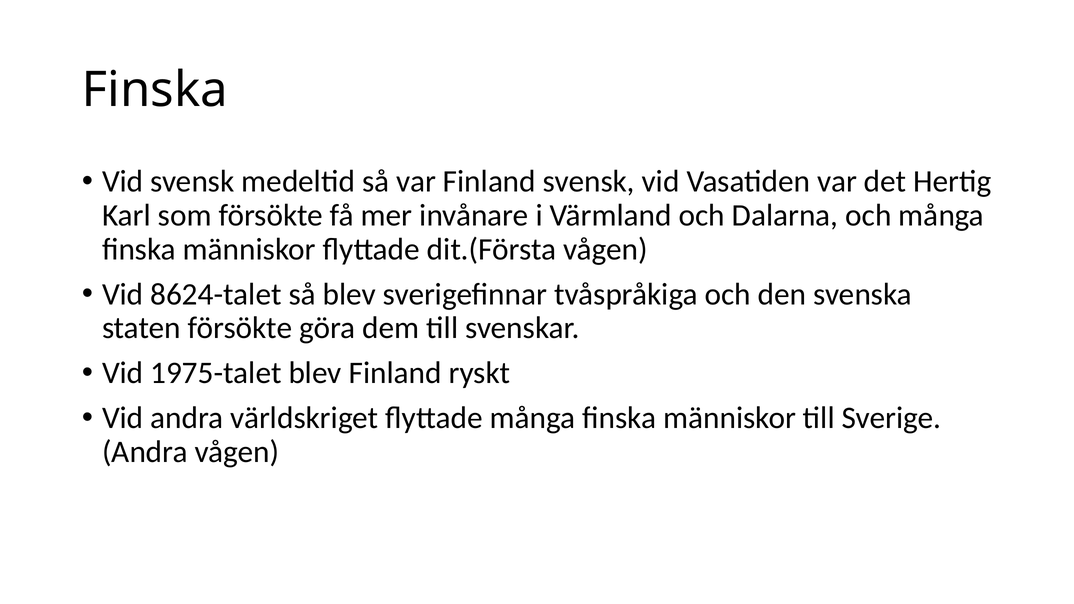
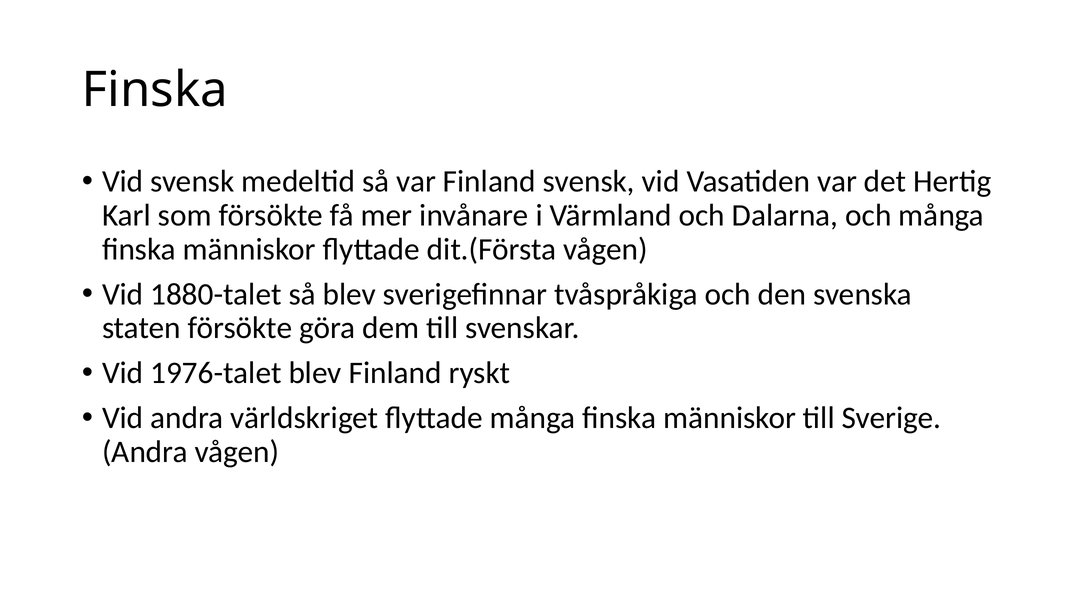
8624-talet: 8624-talet -> 1880-talet
1975-talet: 1975-talet -> 1976-talet
